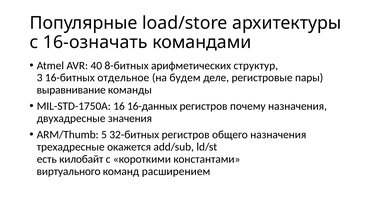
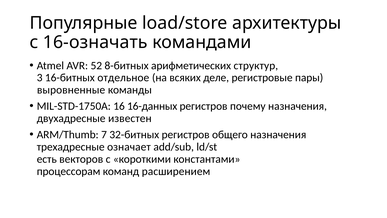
40: 40 -> 52
будем: будем -> всяких
выравнивание: выравнивание -> выровненные
значения: значения -> известен
5: 5 -> 7
окажется: окажется -> означает
килобайт: килобайт -> векторов
виртуального: виртуального -> процессорам
